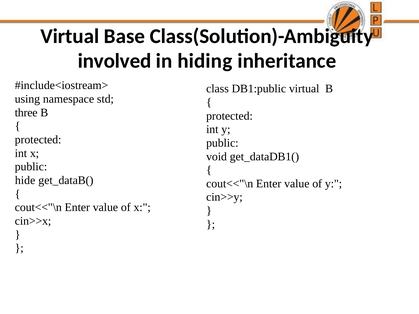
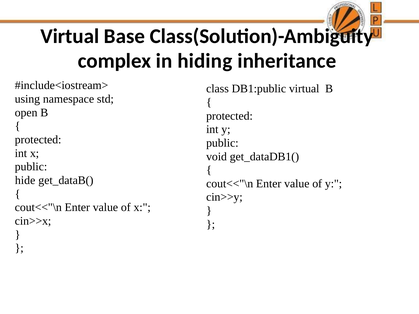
involved: involved -> complex
three: three -> open
